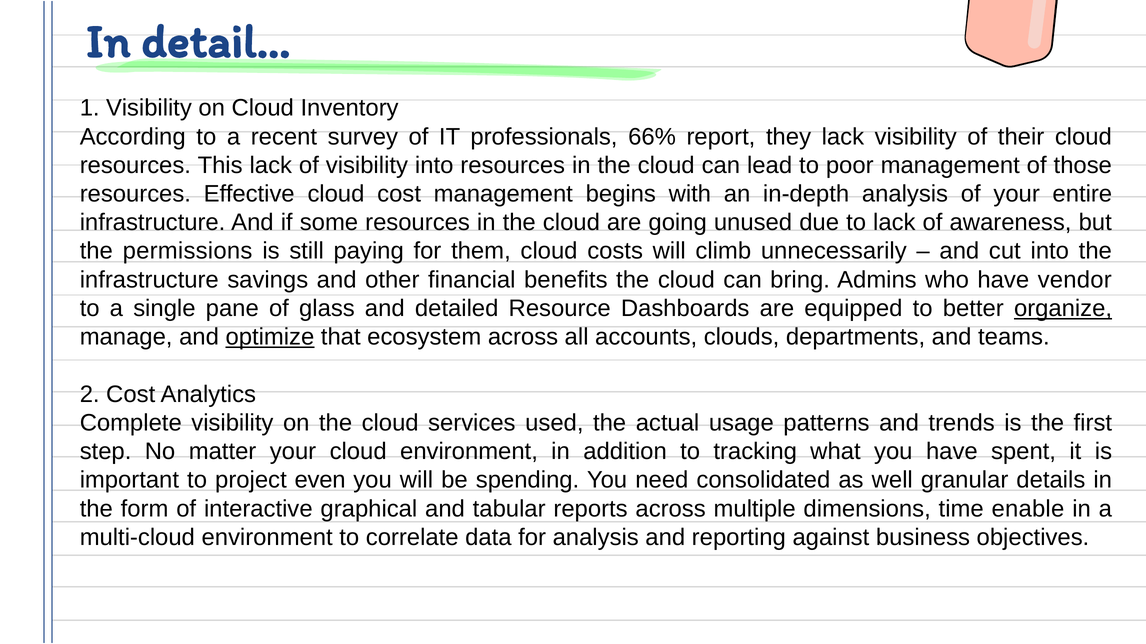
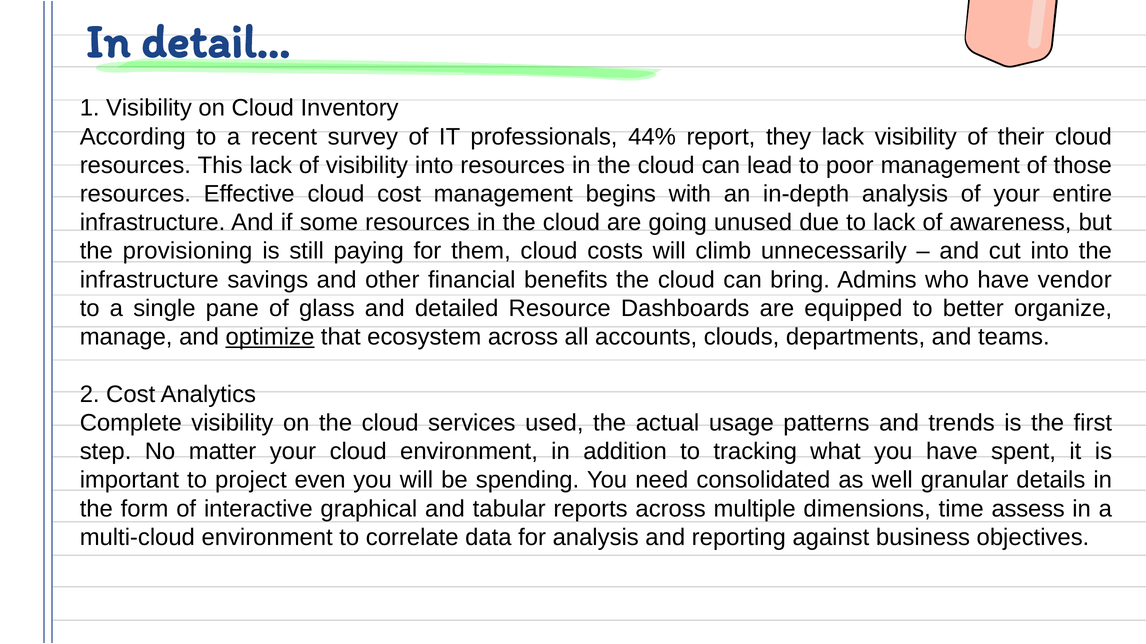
66%: 66% -> 44%
permissions: permissions -> provisioning
organize underline: present -> none
enable: enable -> assess
